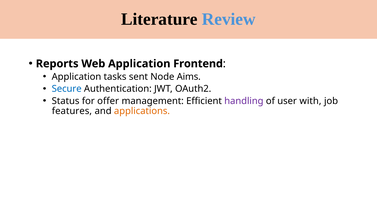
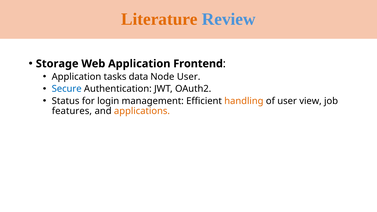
Literature colour: black -> orange
Reports: Reports -> Storage
sent: sent -> data
Node Aims: Aims -> User
offer: offer -> login
handling colour: purple -> orange
with: with -> view
